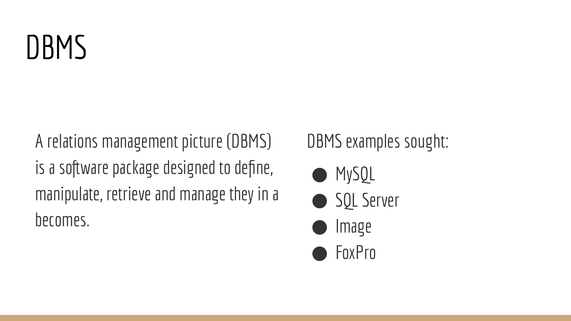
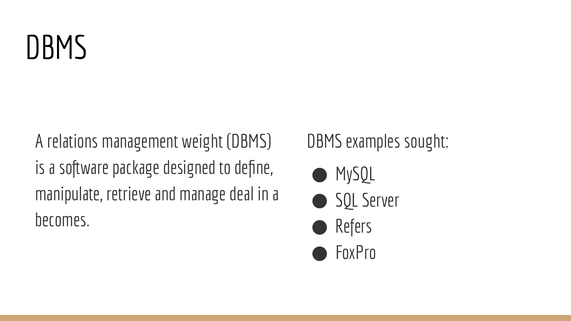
picture: picture -> weight
they: they -> deal
Image: Image -> Refers
